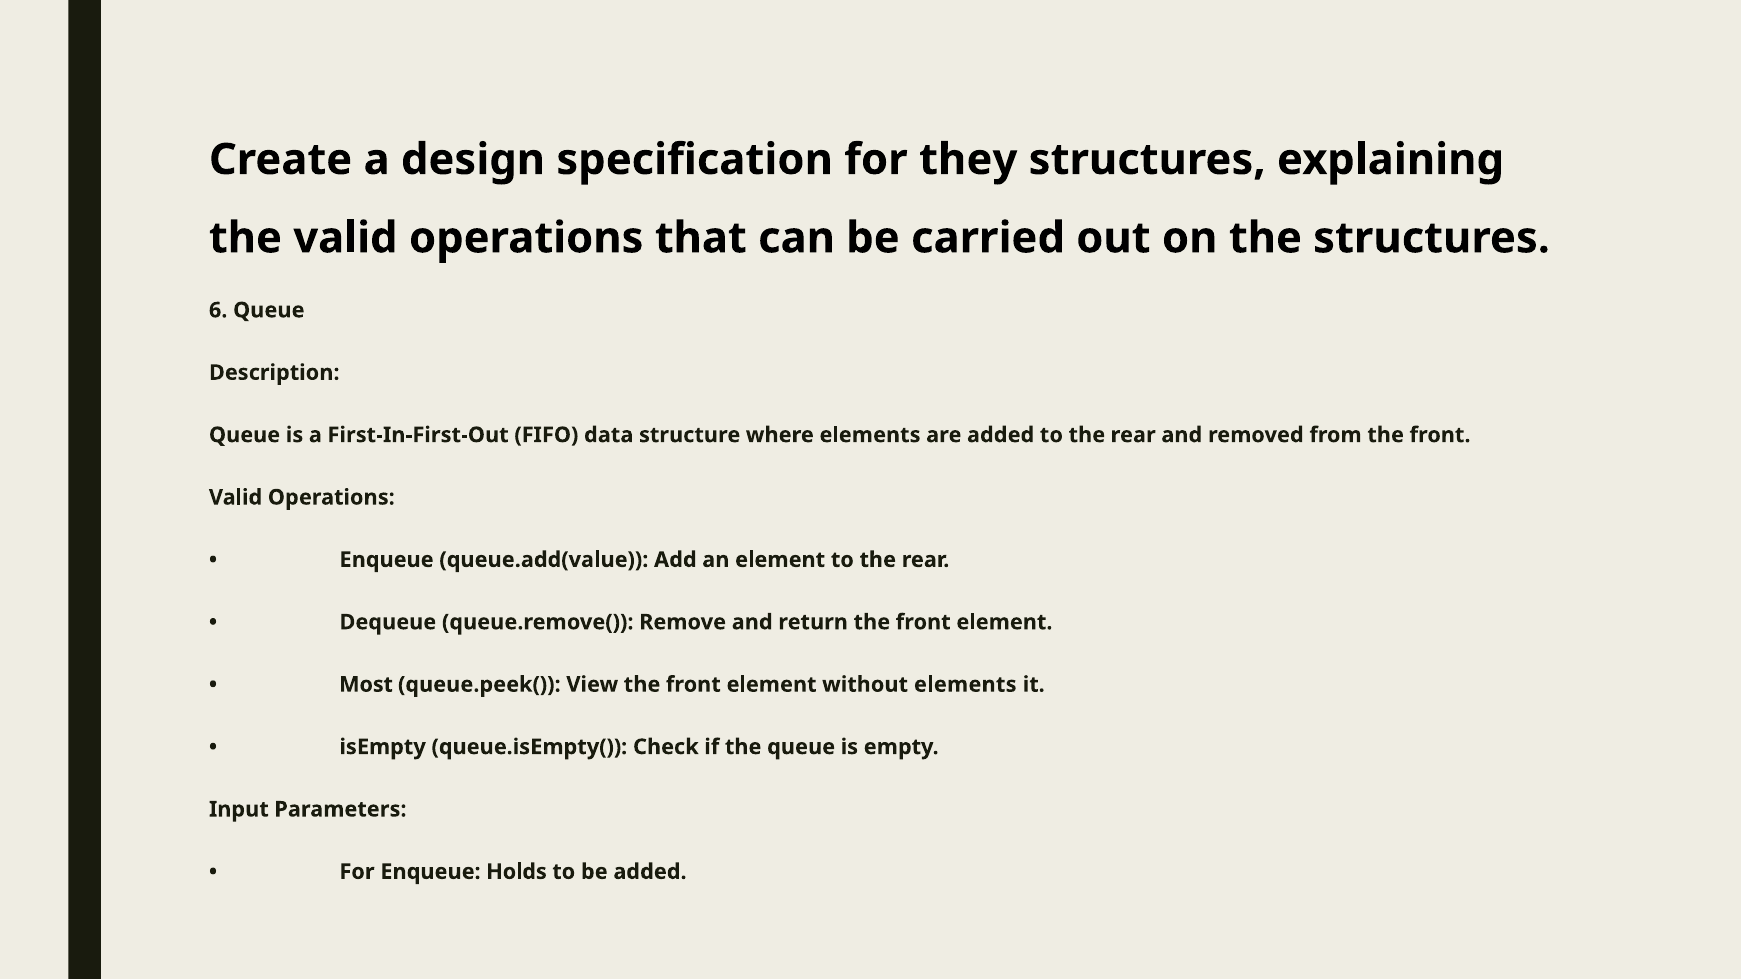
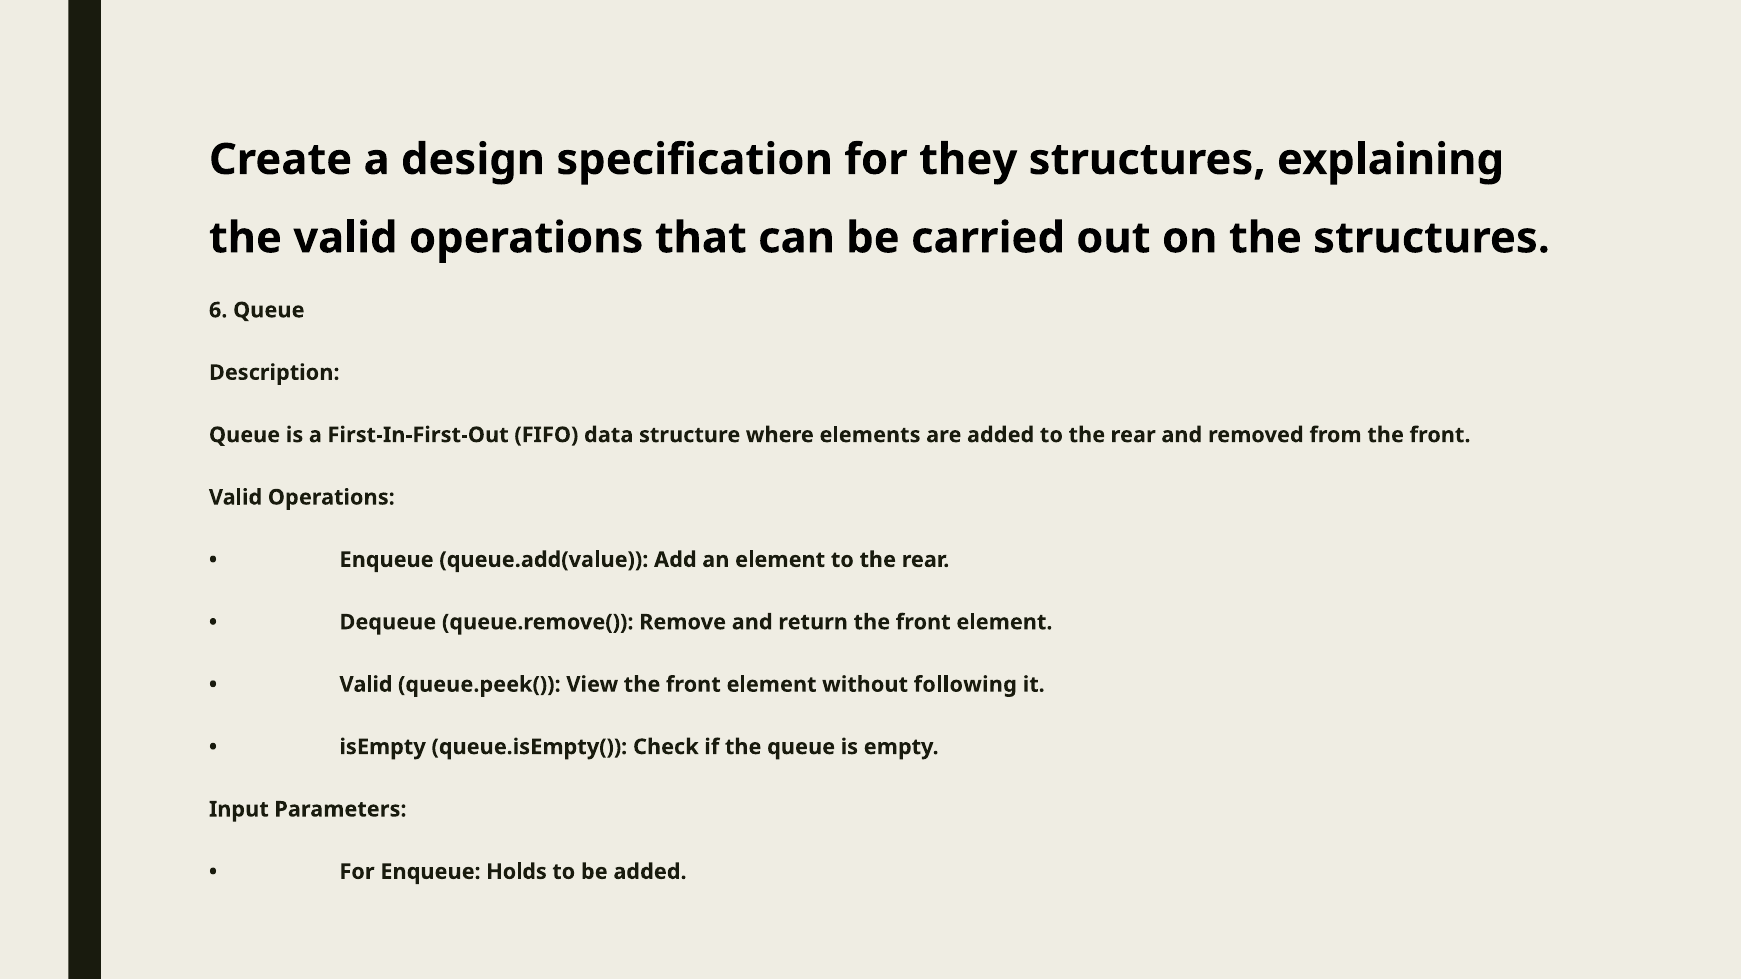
Most at (366, 685): Most -> Valid
without elements: elements -> following
